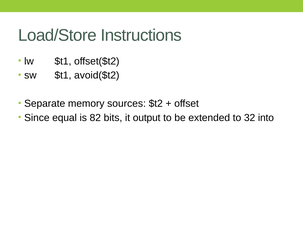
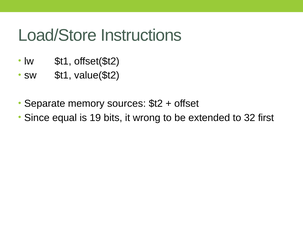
avoid($t2: avoid($t2 -> value($t2
82: 82 -> 19
output: output -> wrong
into: into -> first
